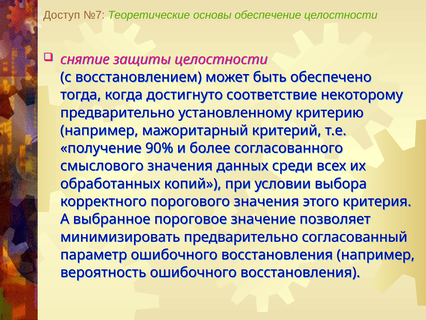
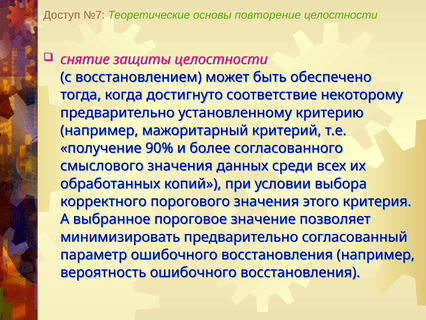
обеспечение: обеспечение -> повторение
